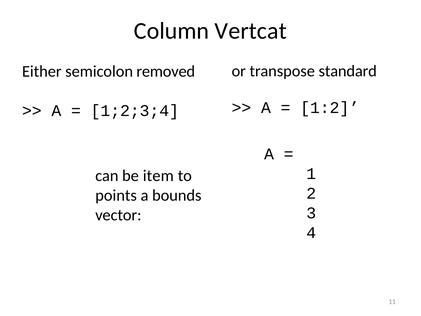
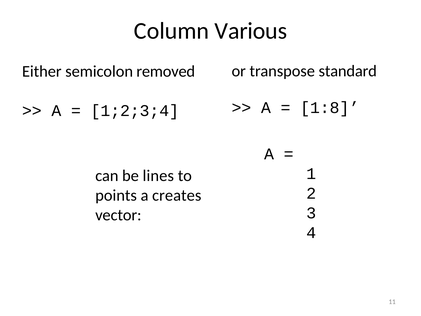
Vertcat: Vertcat -> Various
1:2: 1:2 -> 1:8
item: item -> lines
bounds: bounds -> creates
